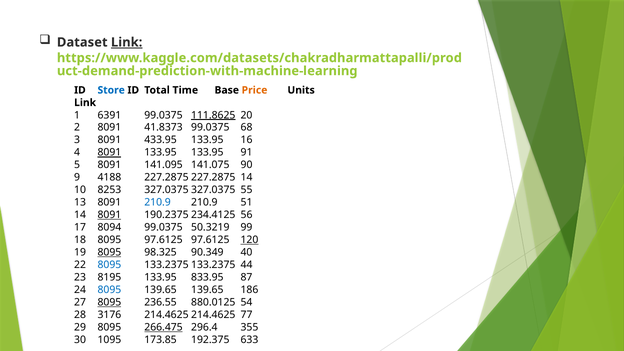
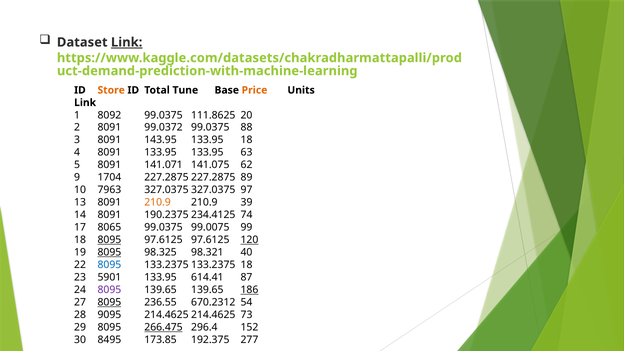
Store colour: blue -> orange
Time: Time -> Tune
6391: 6391 -> 8092
111.8625 underline: present -> none
41.8373: 41.8373 -> 99.0372
68: 68 -> 88
433.95: 433.95 -> 143.95
133.95 16: 16 -> 18
8091 at (109, 153) underline: present -> none
91: 91 -> 63
141.095: 141.095 -> 141.071
90: 90 -> 62
4188: 4188 -> 1704
14 at (247, 177): 14 -> 89
8253: 8253 -> 7963
55: 55 -> 97
210.9 at (158, 202) colour: blue -> orange
51: 51 -> 39
8091 at (109, 215) underline: present -> none
56: 56 -> 74
8094: 8094 -> 8065
50.3219: 50.3219 -> 99.0075
8095 at (109, 240) underline: none -> present
90.349: 90.349 -> 98.321
44 at (247, 265): 44 -> 18
8195: 8195 -> 5901
833.95: 833.95 -> 614.41
8095 at (109, 290) colour: blue -> purple
186 underline: none -> present
880.0125: 880.0125 -> 670.2312
3176: 3176 -> 9095
77: 77 -> 73
355: 355 -> 152
1095: 1095 -> 8495
633: 633 -> 277
